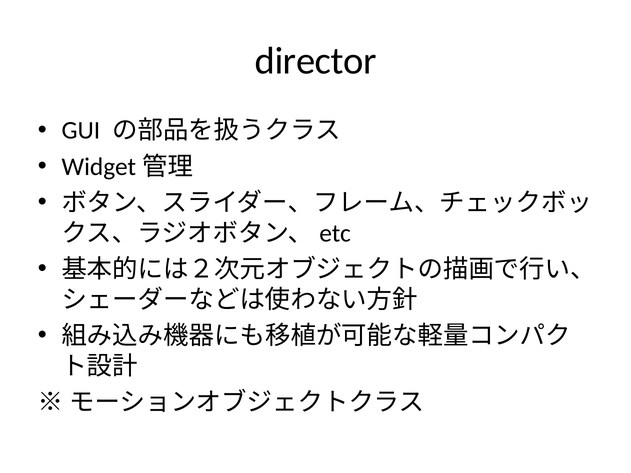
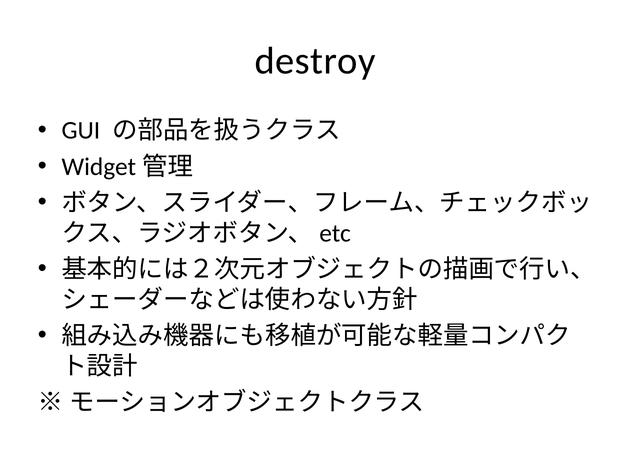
director: director -> destroy
